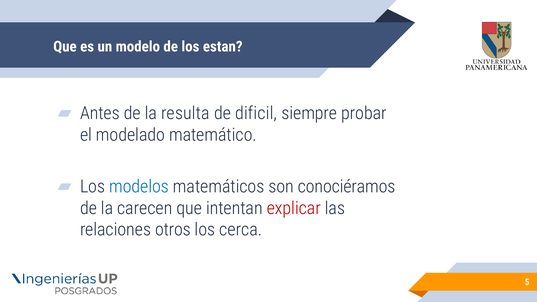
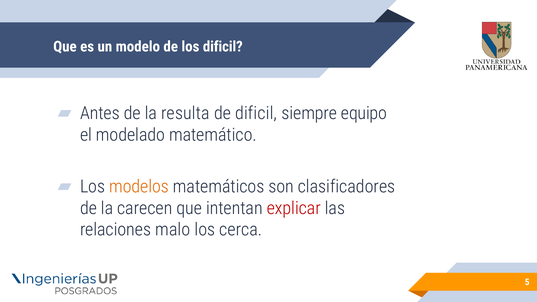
los estan: estan -> dificil
probar: probar -> equipo
modelos colour: blue -> orange
conociéramos: conociéramos -> clasificadores
otros: otros -> malo
